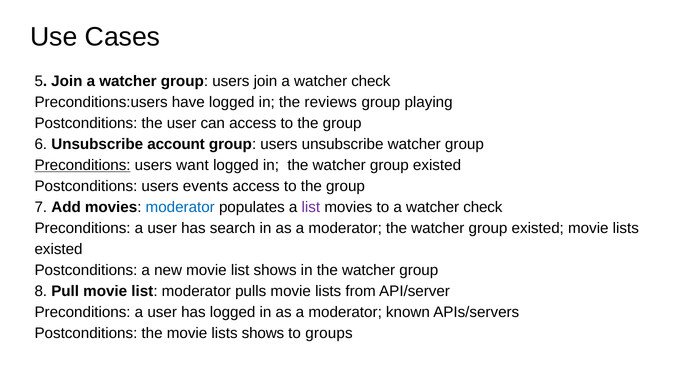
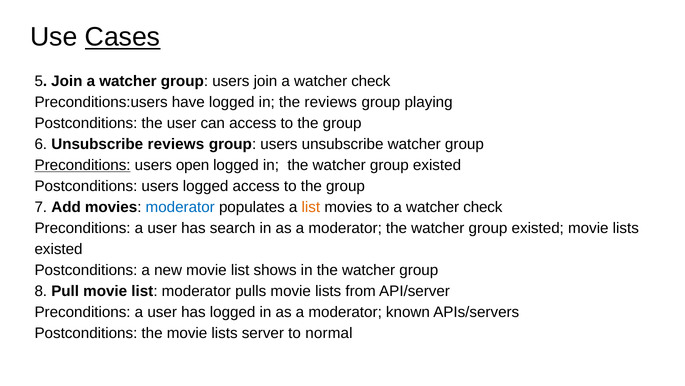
Cases underline: none -> present
Unsubscribe account: account -> reviews
want: want -> open
users events: events -> logged
list at (311, 207) colour: purple -> orange
lists shows: shows -> server
groups: groups -> normal
